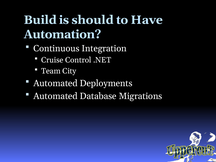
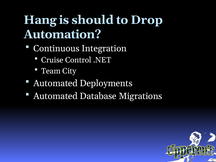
Build: Build -> Hang
Have: Have -> Drop
